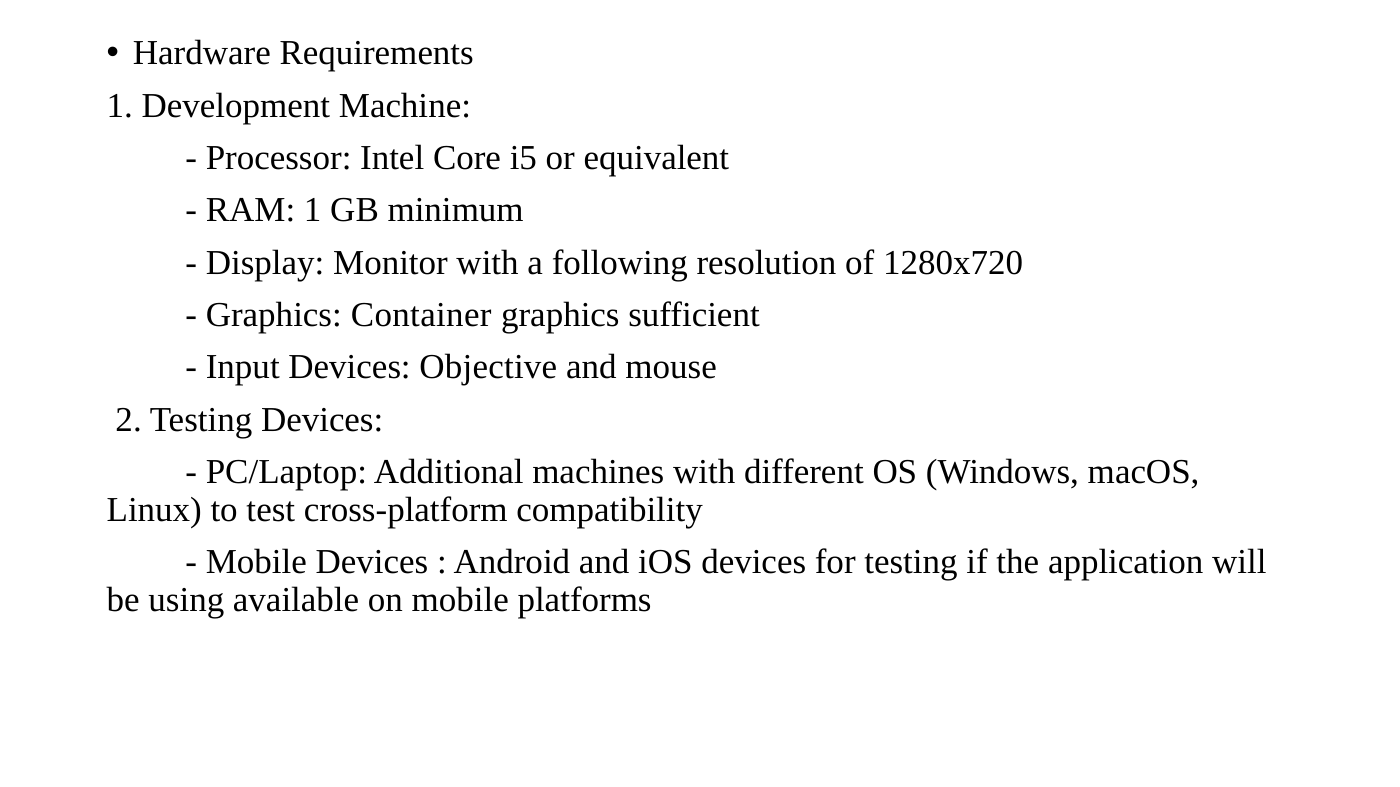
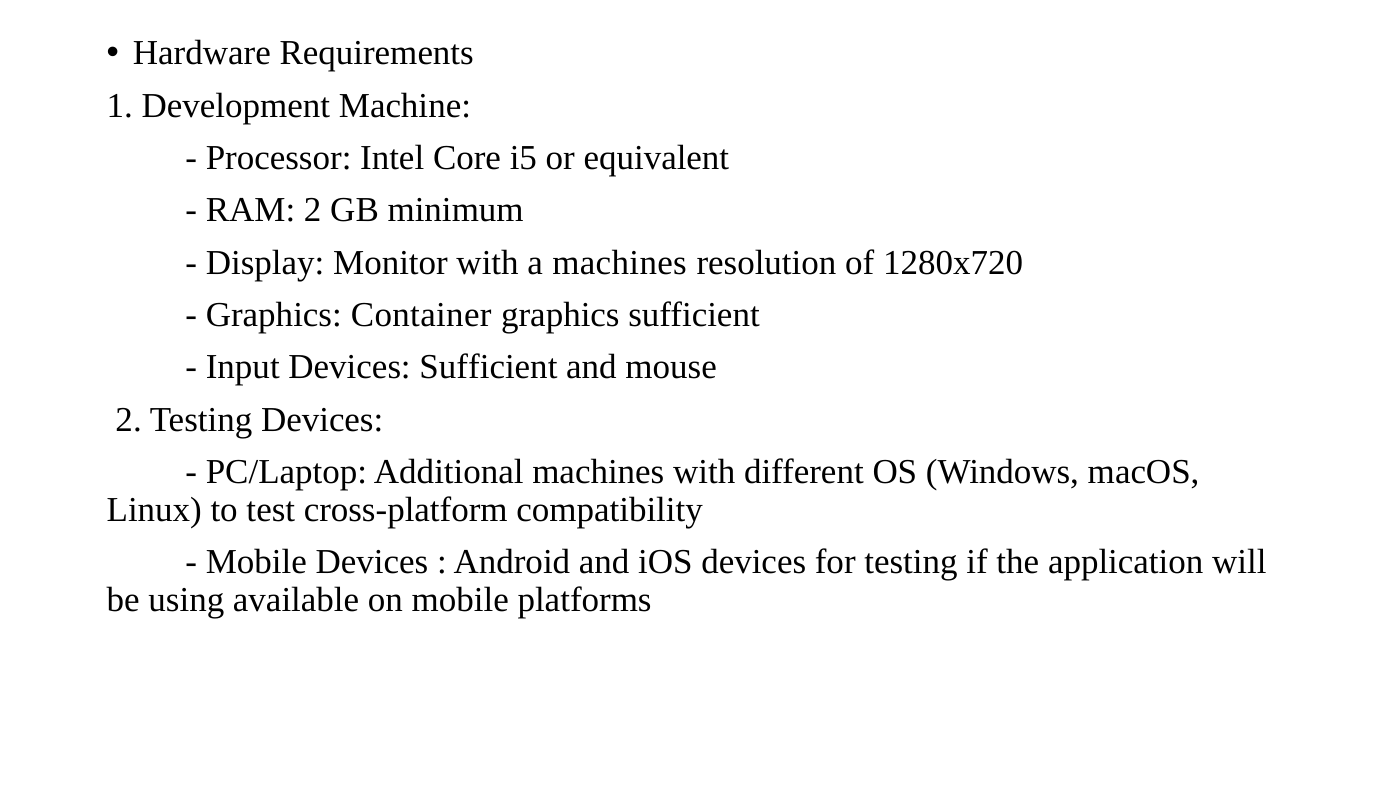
RAM 1: 1 -> 2
a following: following -> machines
Devices Objective: Objective -> Sufficient
